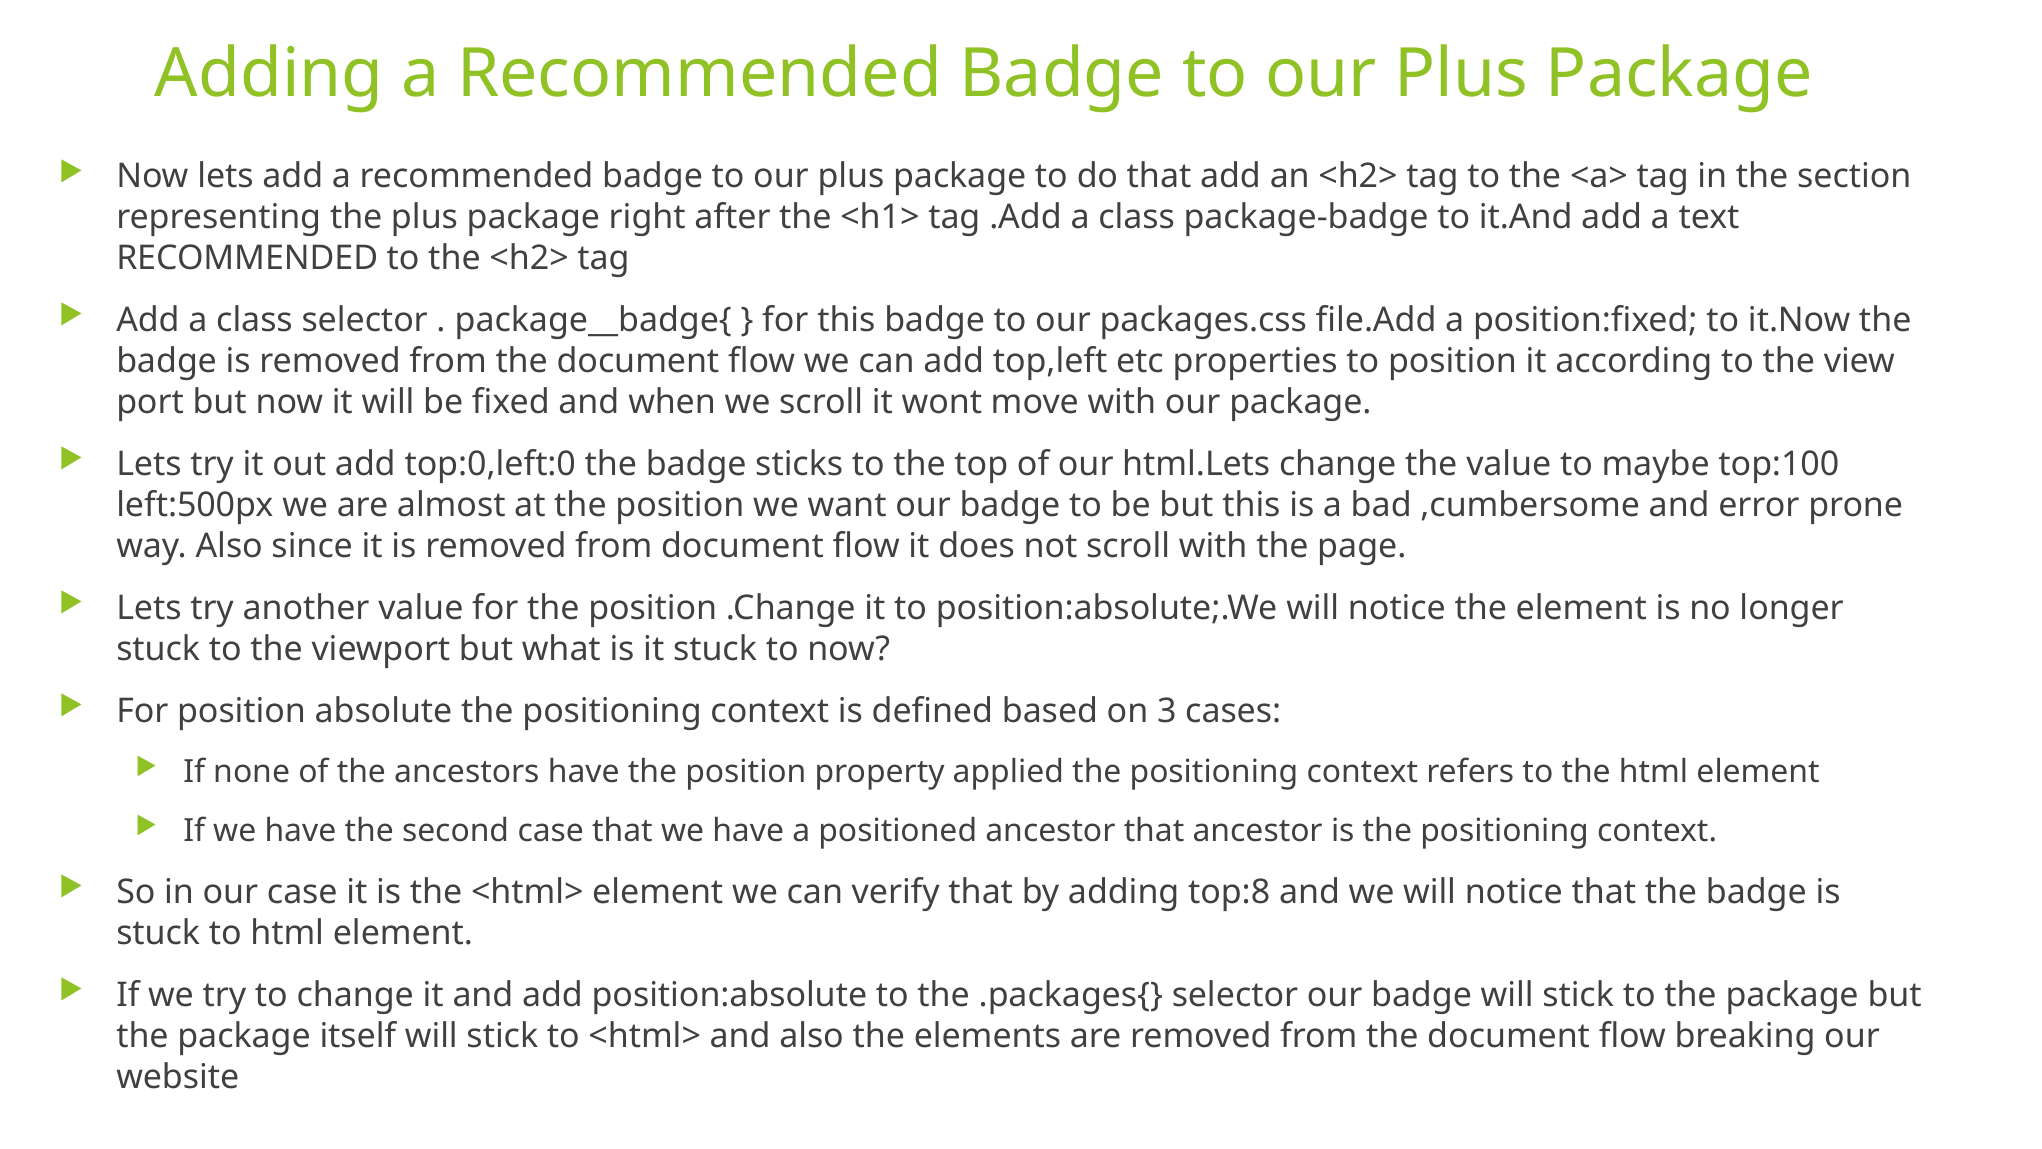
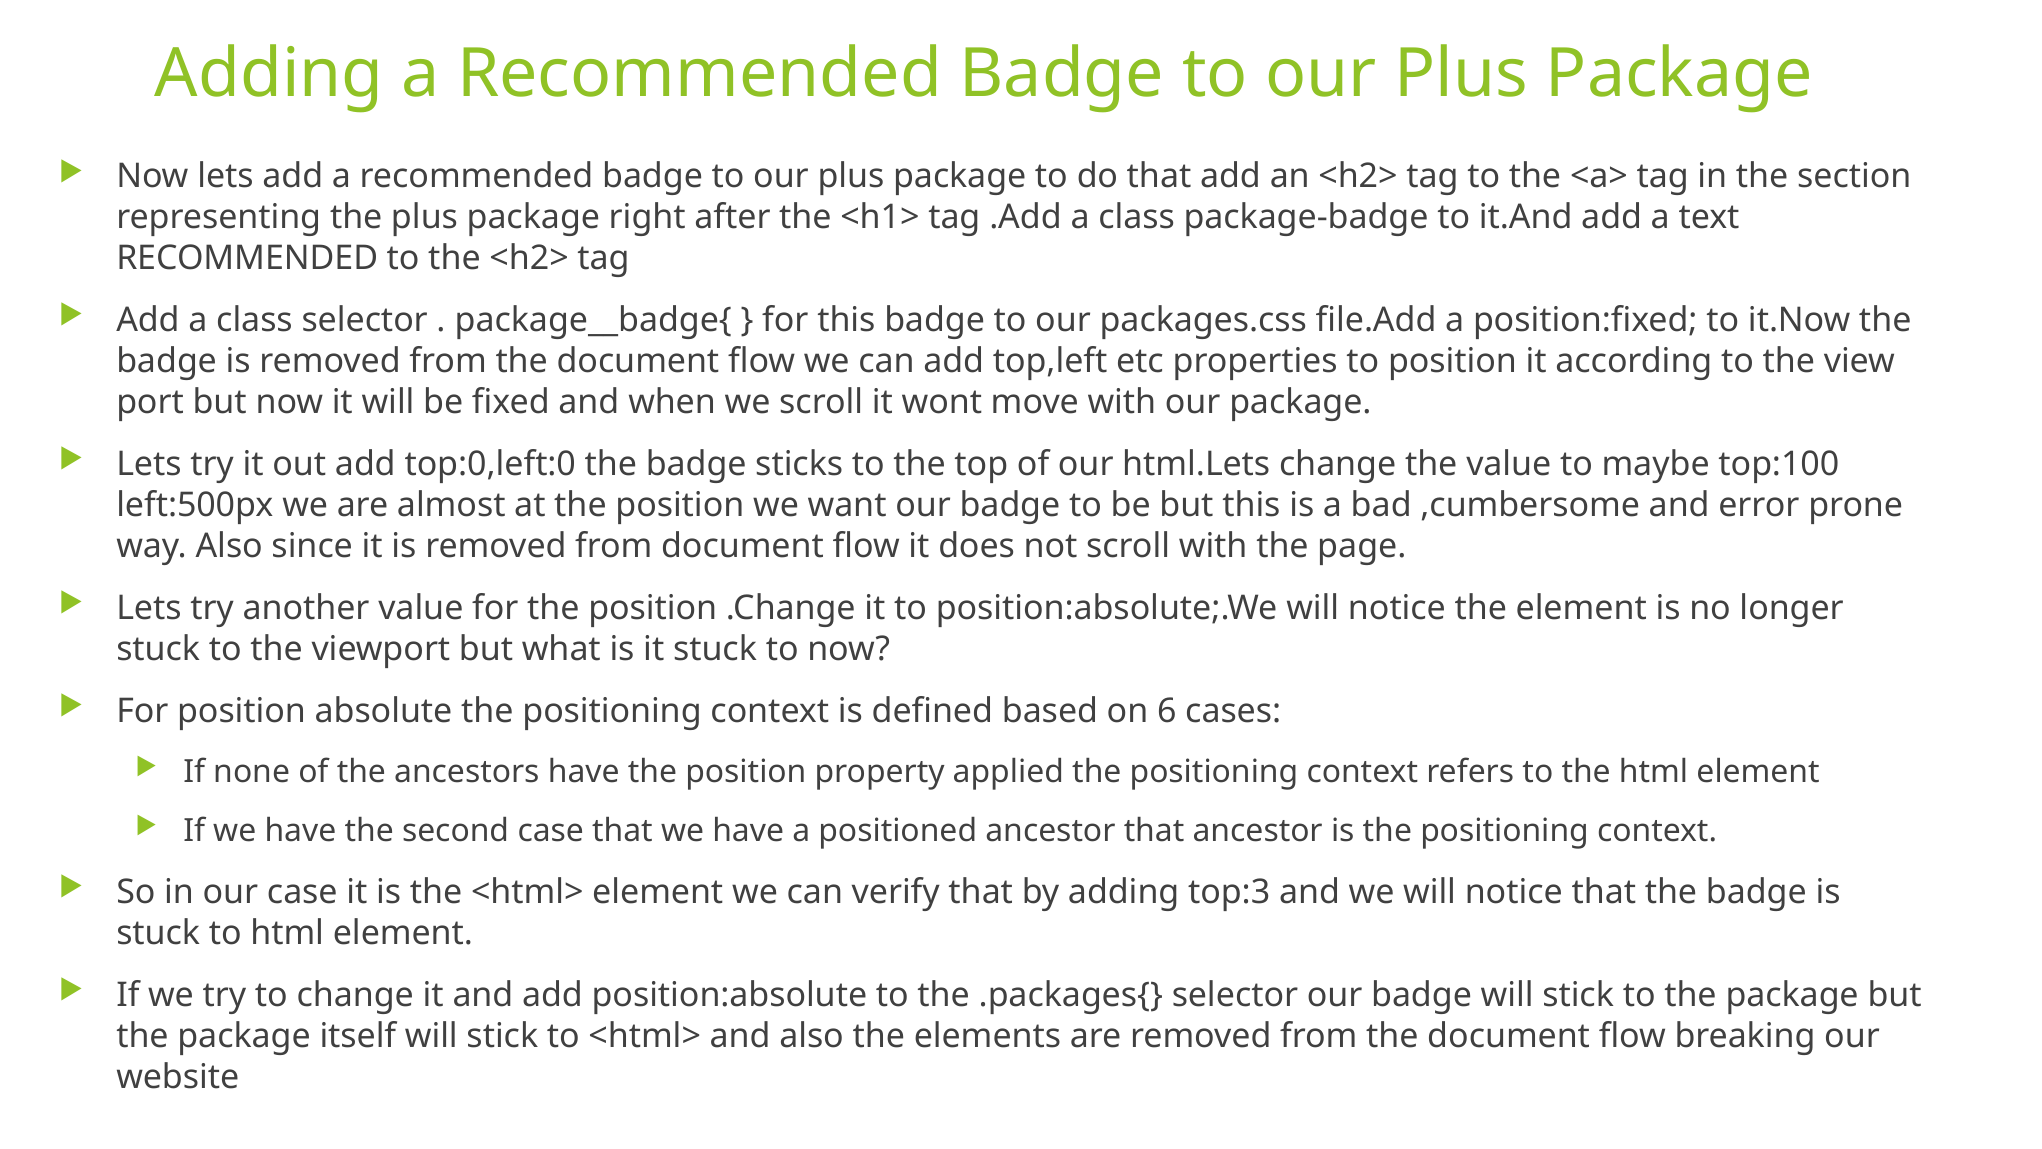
3: 3 -> 6
top:8: top:8 -> top:3
